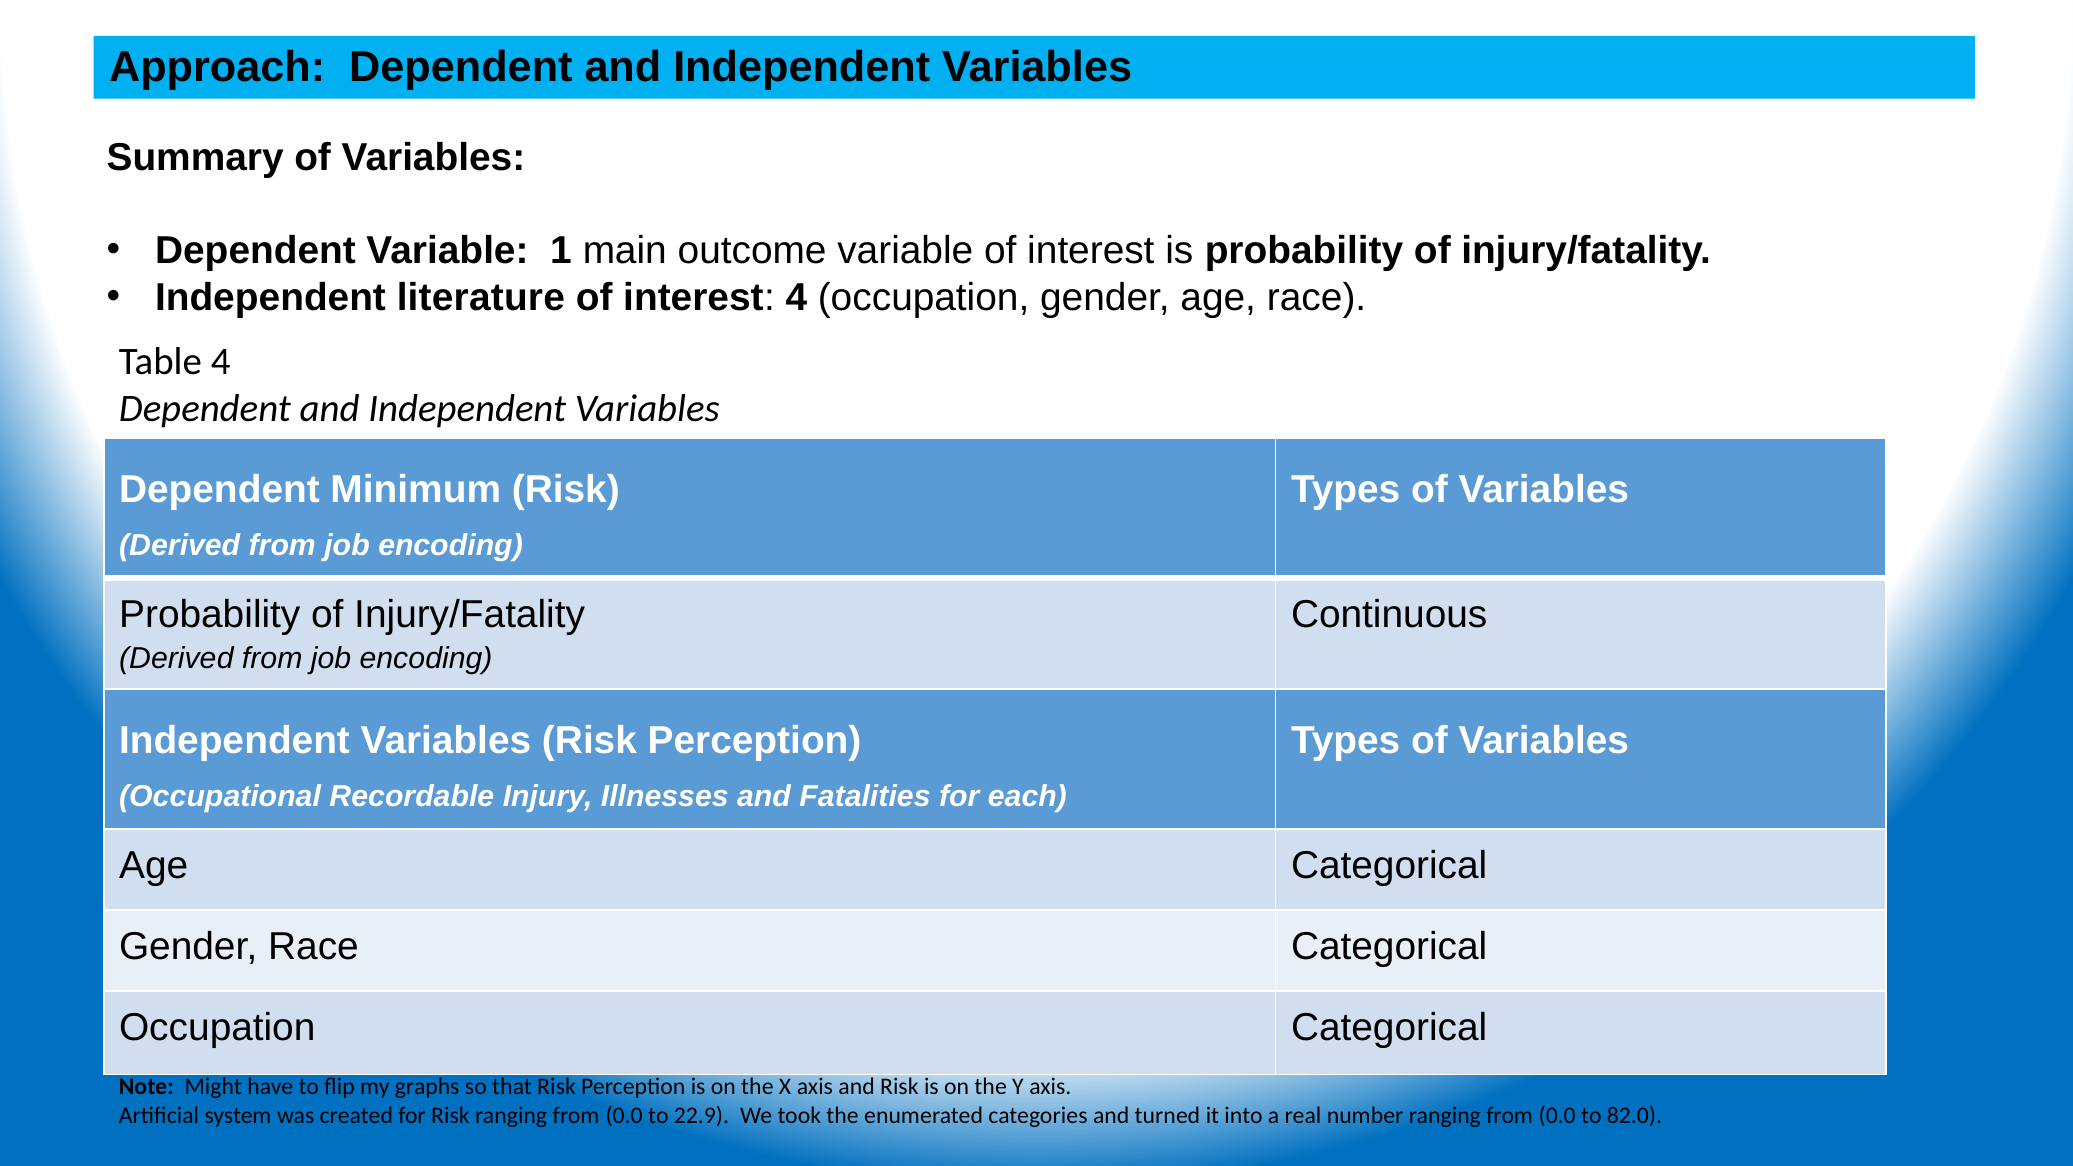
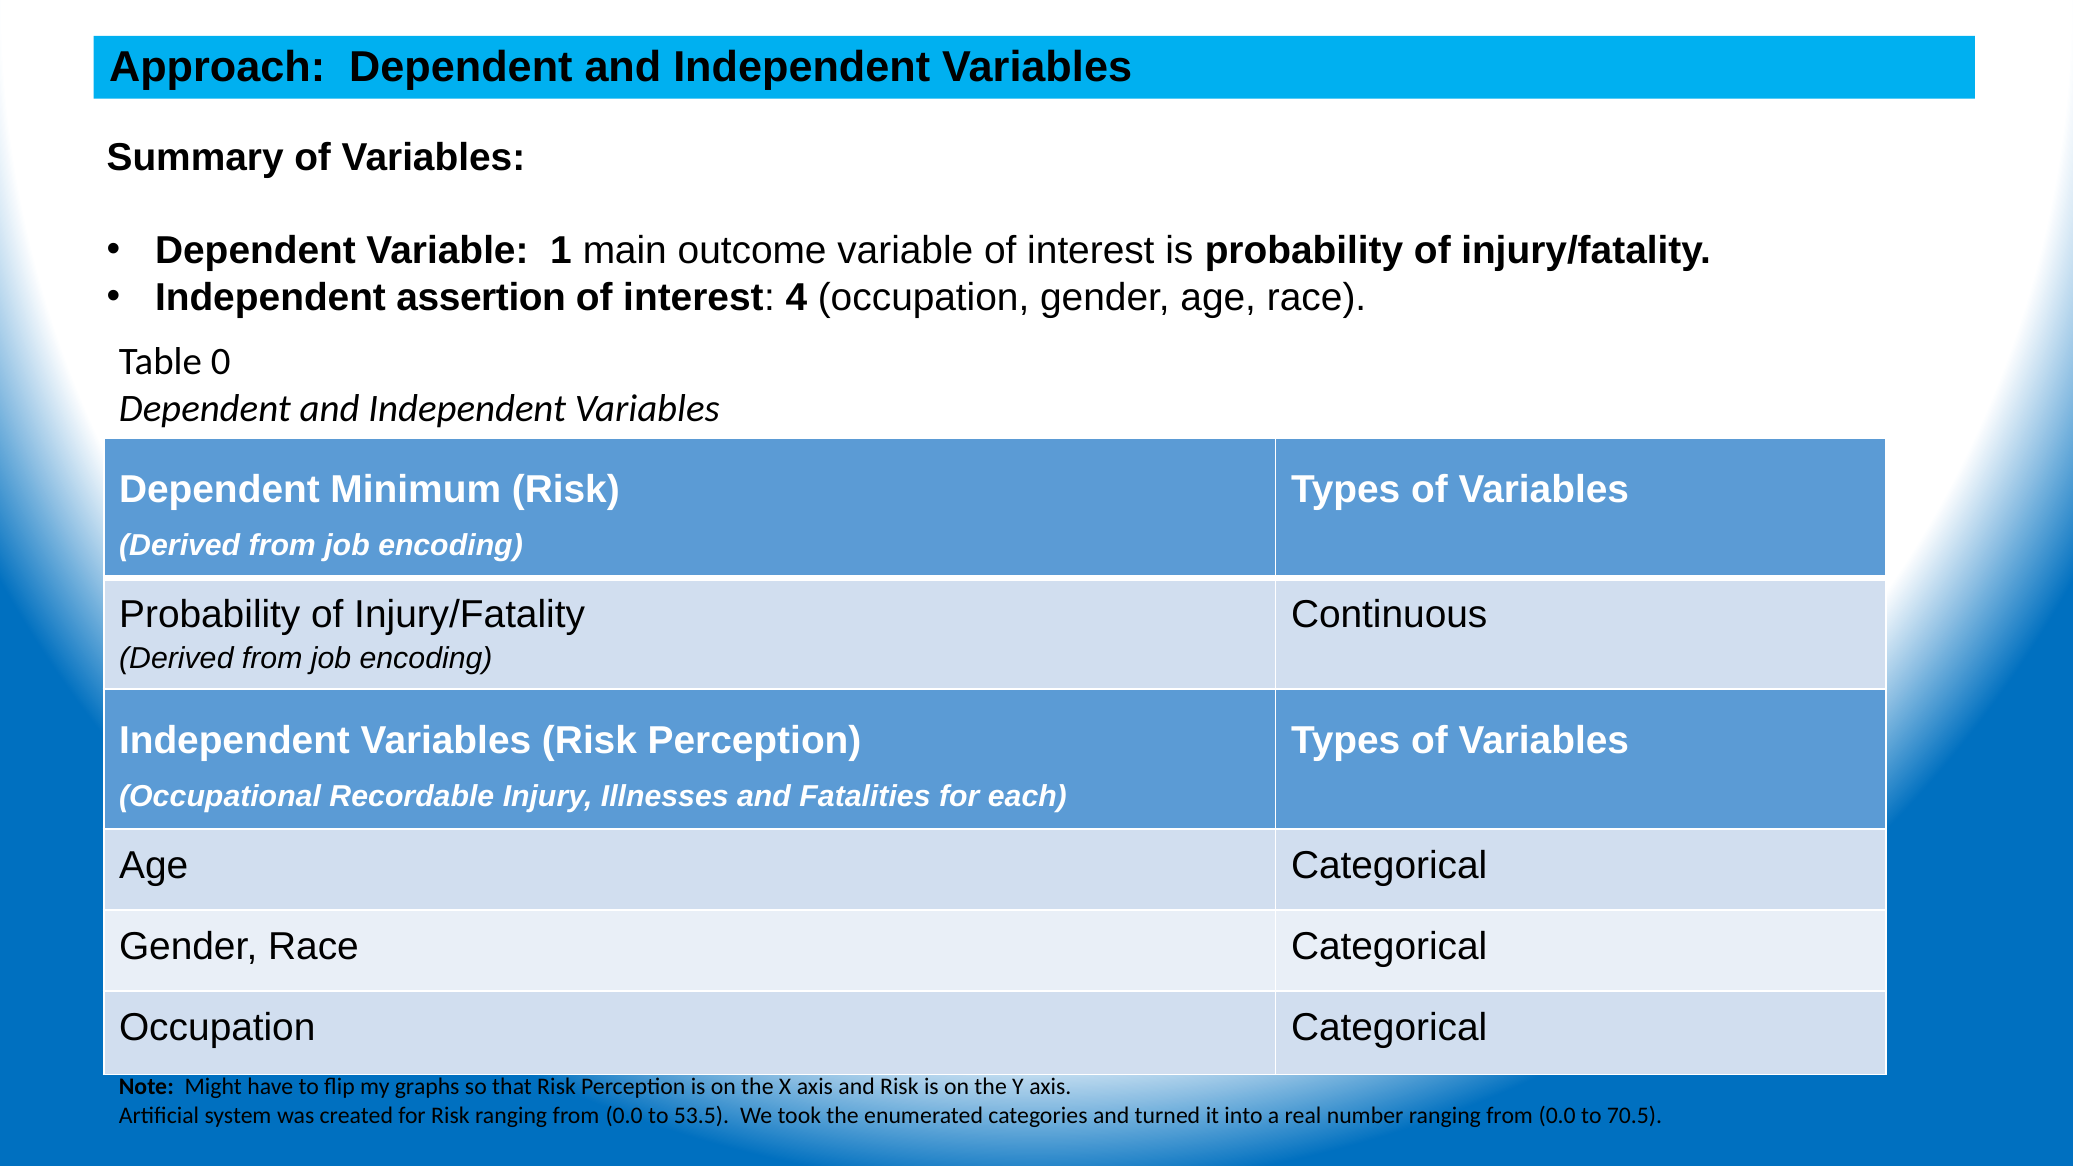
literature: literature -> assertion
Table 4: 4 -> 0
22.9: 22.9 -> 53.5
82.0: 82.0 -> 70.5
